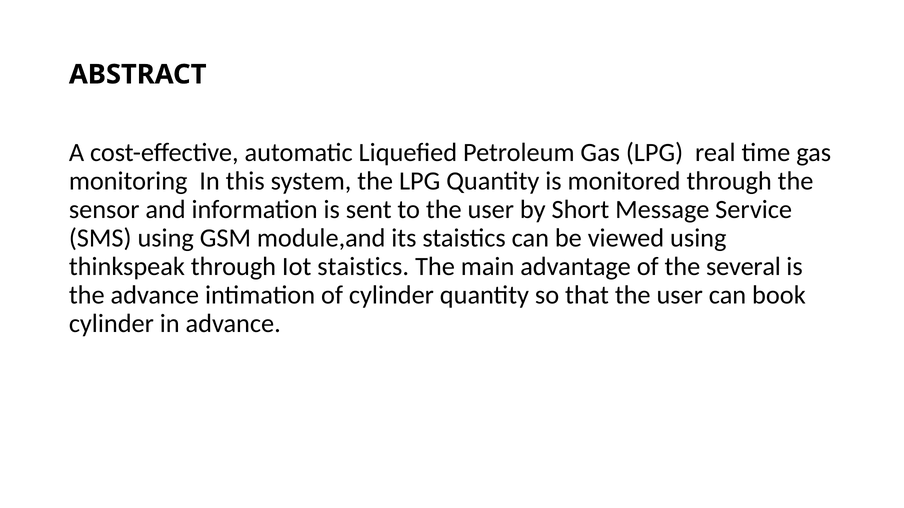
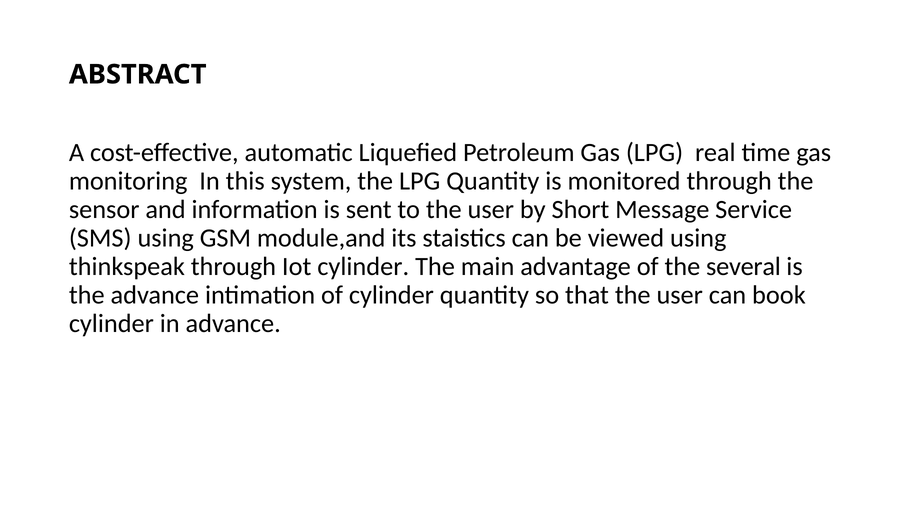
Iot staistics: staistics -> cylinder
